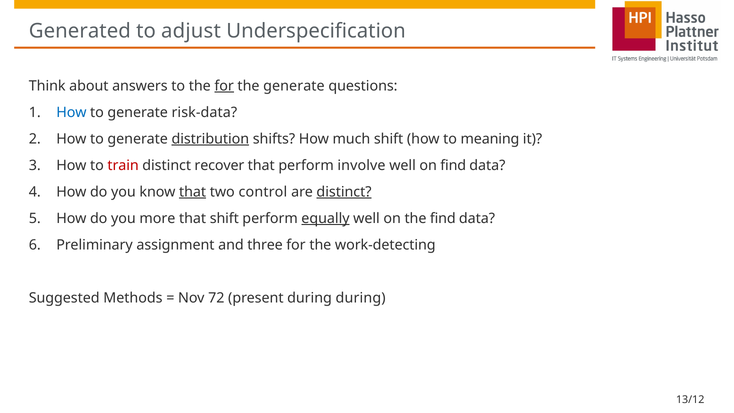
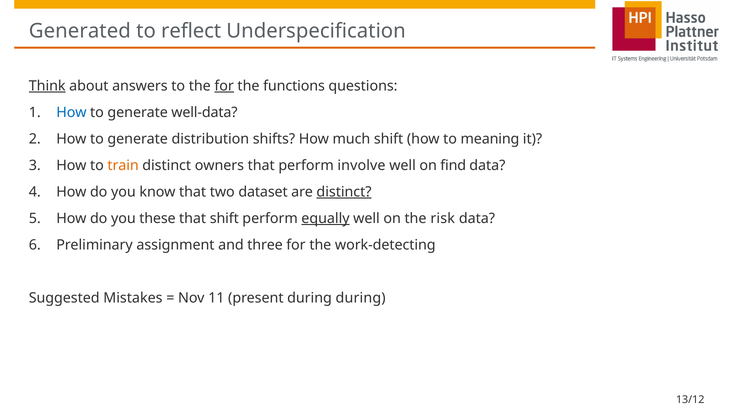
adjust: adjust -> reflect
Think underline: none -> present
the generate: generate -> functions
risk-data: risk-data -> well-data
distribution underline: present -> none
train colour: red -> orange
recover: recover -> owners
that at (193, 192) underline: present -> none
control: control -> dataset
more: more -> these
the find: find -> risk
Methods: Methods -> Mistakes
72: 72 -> 11
